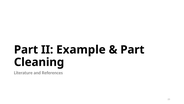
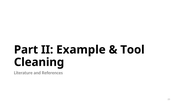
Part at (132, 49): Part -> Tool
